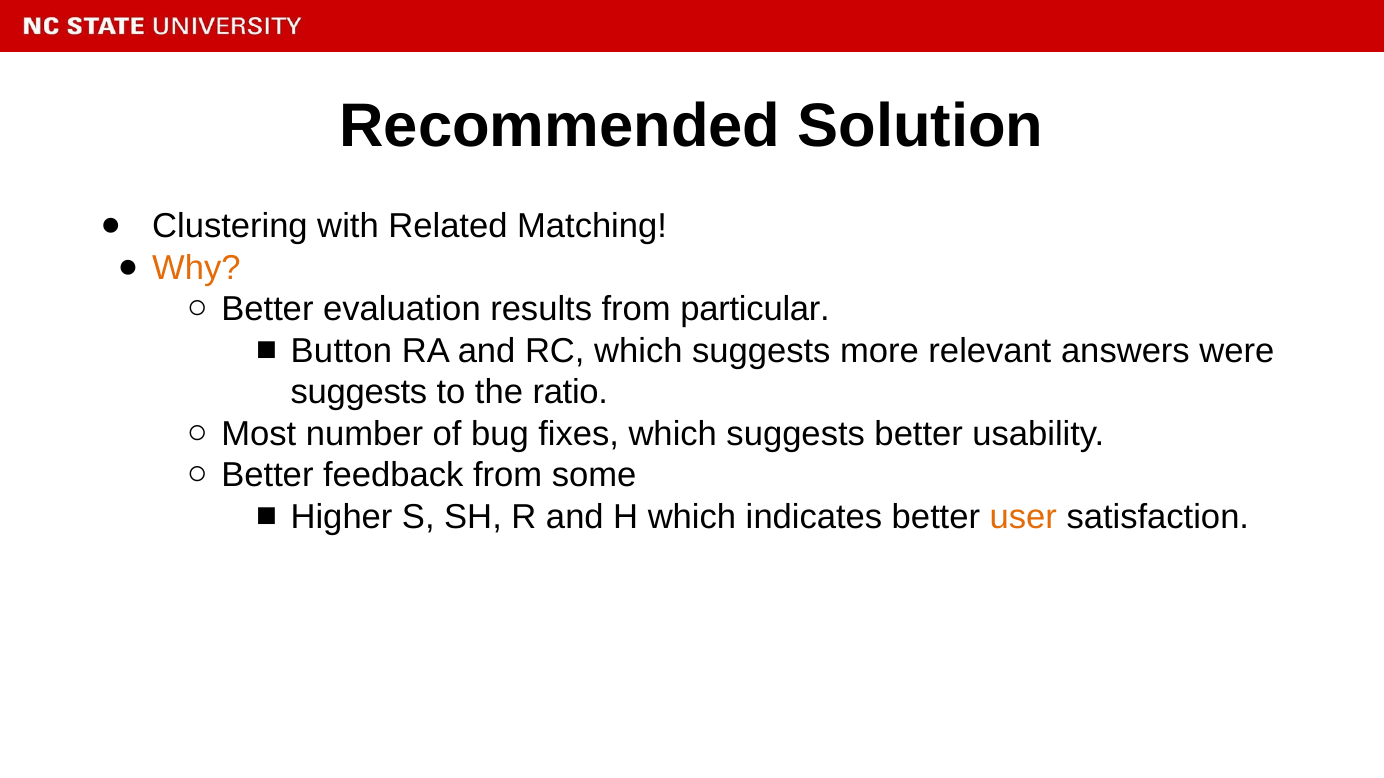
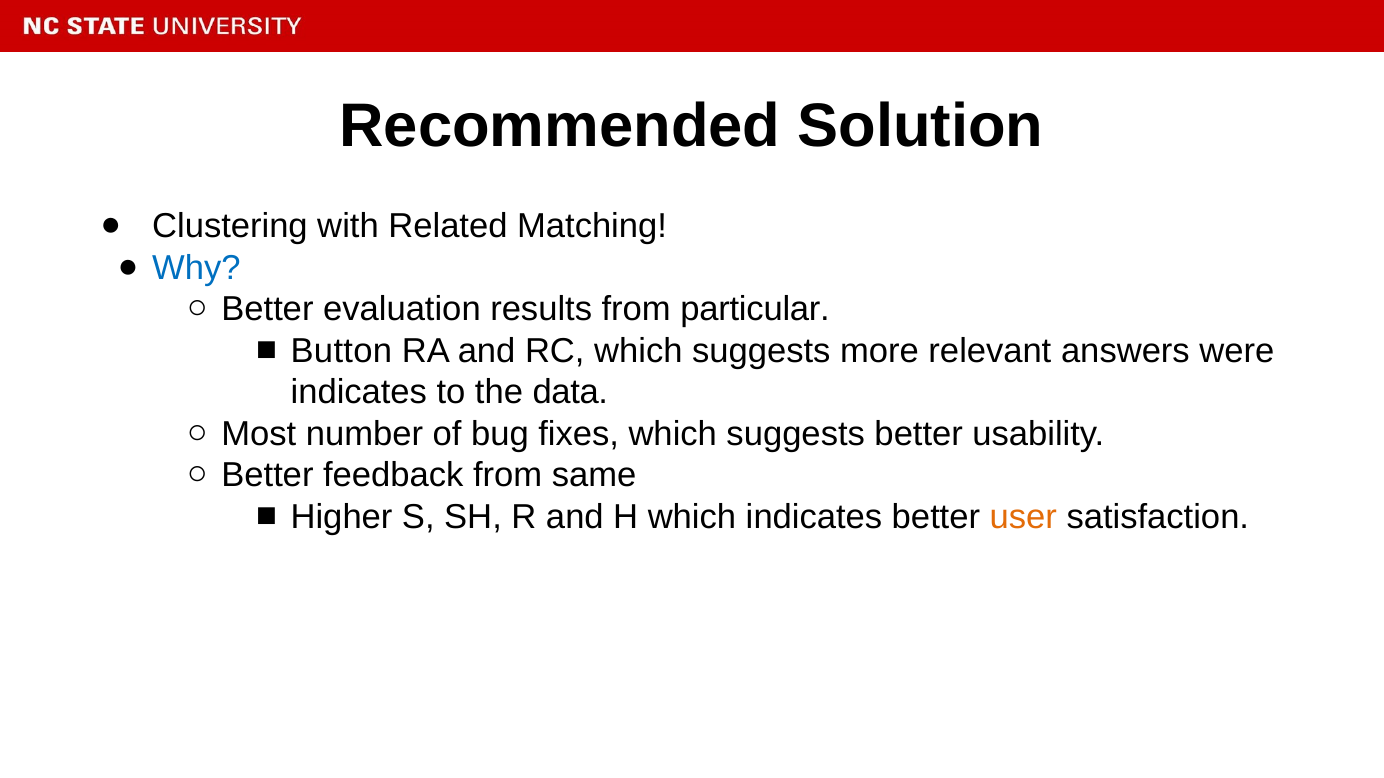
Why colour: orange -> blue
suggests at (359, 393): suggests -> indicates
ratio: ratio -> data
some: some -> same
